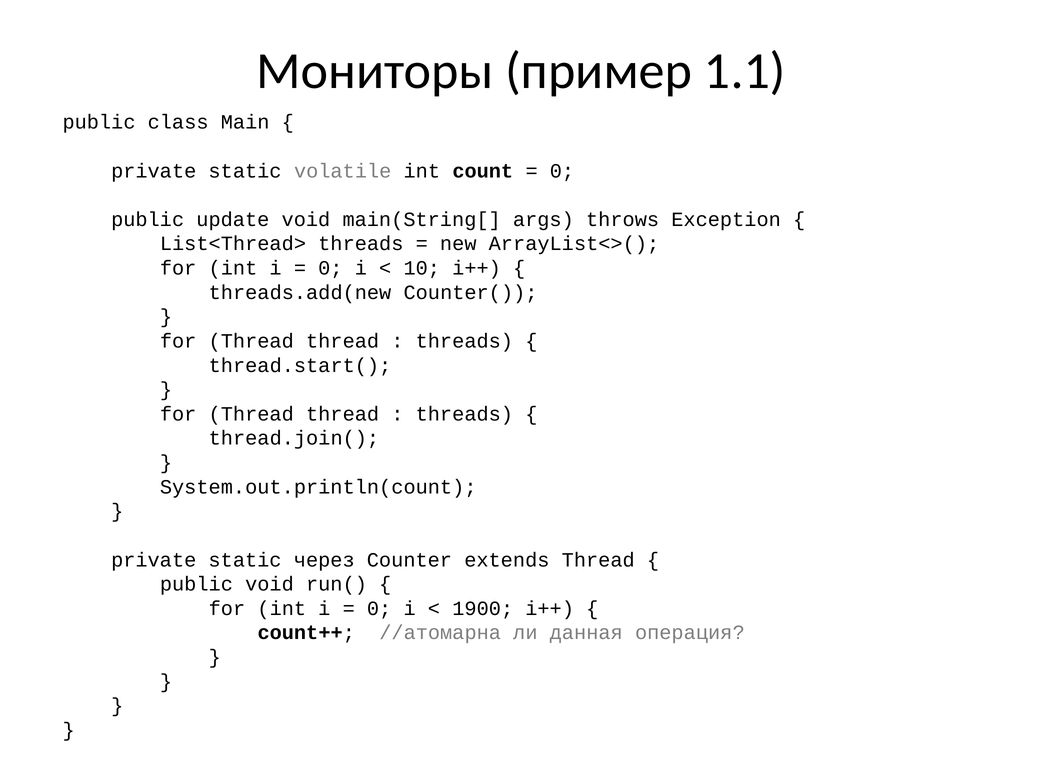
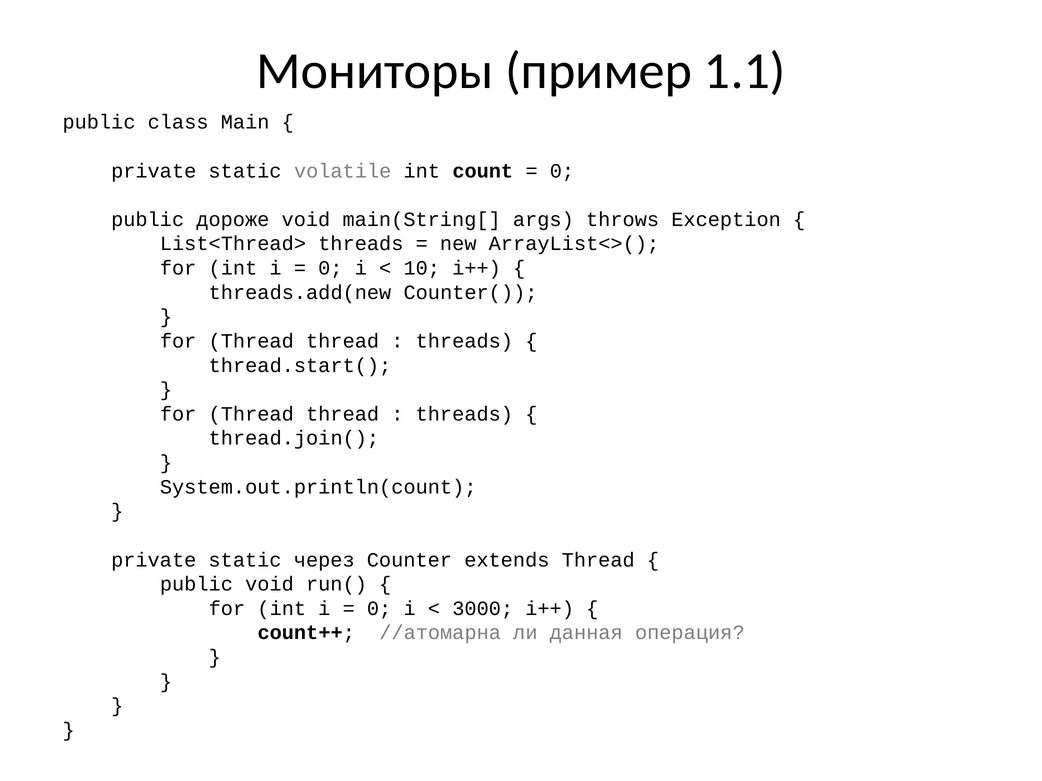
update: update -> дороже
1900: 1900 -> 3000
